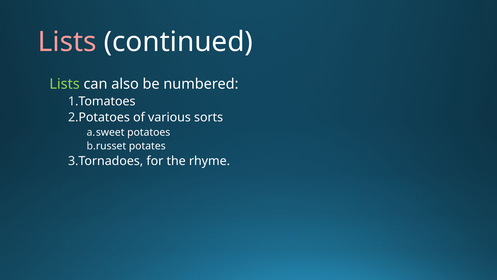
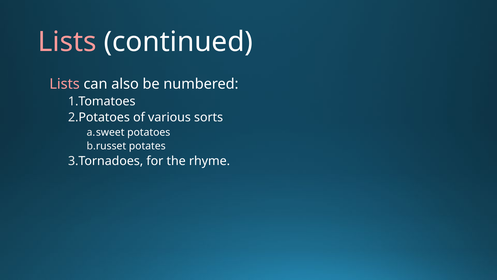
Lists at (65, 84) colour: light green -> pink
